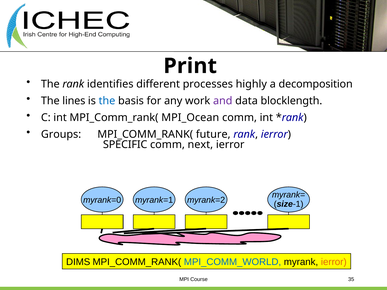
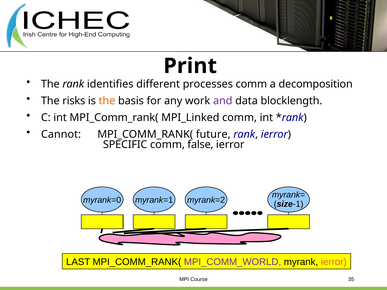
processes highly: highly -> comm
lines: lines -> risks
the at (107, 101) colour: blue -> orange
MPI_Ocean: MPI_Ocean -> MPI_Linked
Groups: Groups -> Cannot
next: next -> false
DIMS: DIMS -> LAST
MPI_COMM_WORLD colour: blue -> purple
